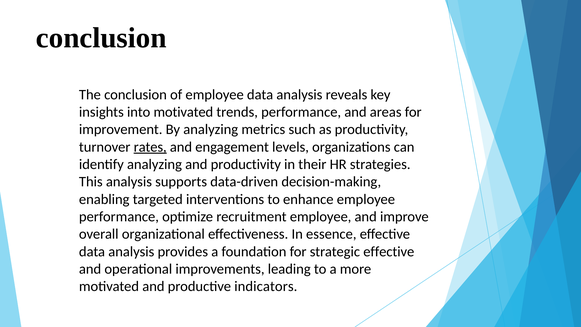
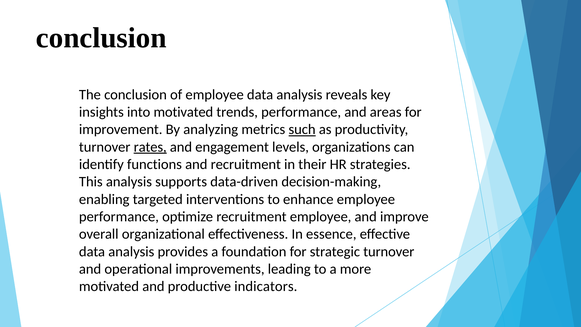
such underline: none -> present
identify analyzing: analyzing -> functions
and productivity: productivity -> recruitment
strategic effective: effective -> turnover
